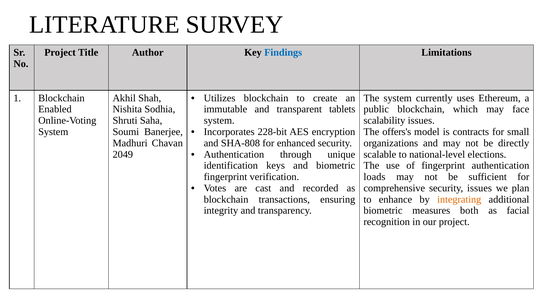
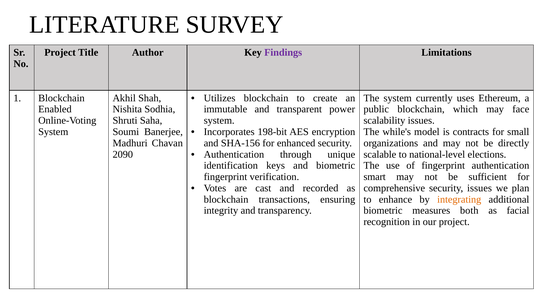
Findings colour: blue -> purple
tablets: tablets -> power
228-bit: 228-bit -> 198-bit
offers's: offers's -> while's
SHA-808: SHA-808 -> SHA-156
2049: 2049 -> 2090
loads: loads -> smart
